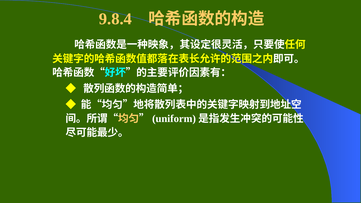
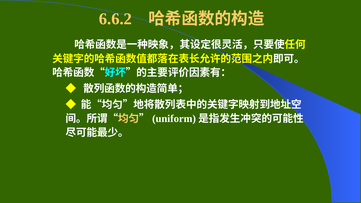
9.8.4: 9.8.4 -> 6.6.2
